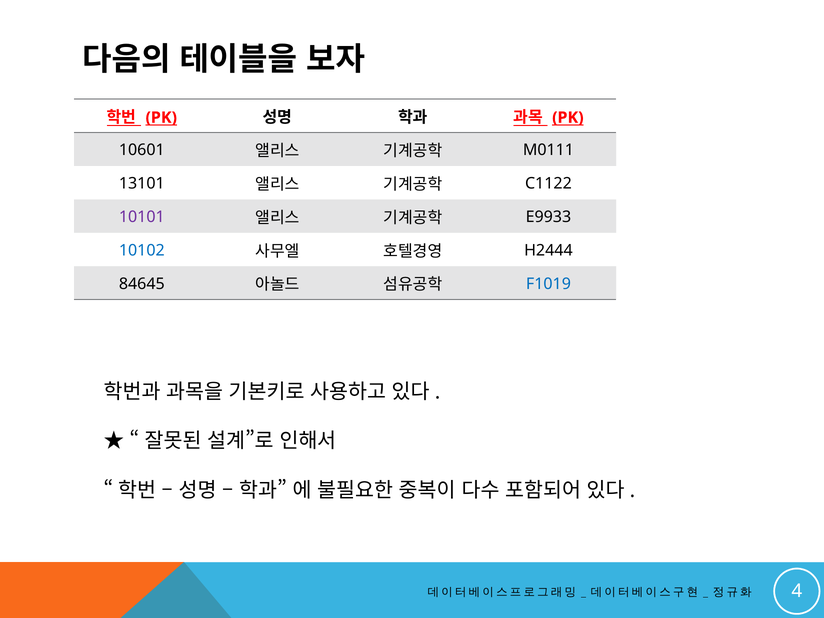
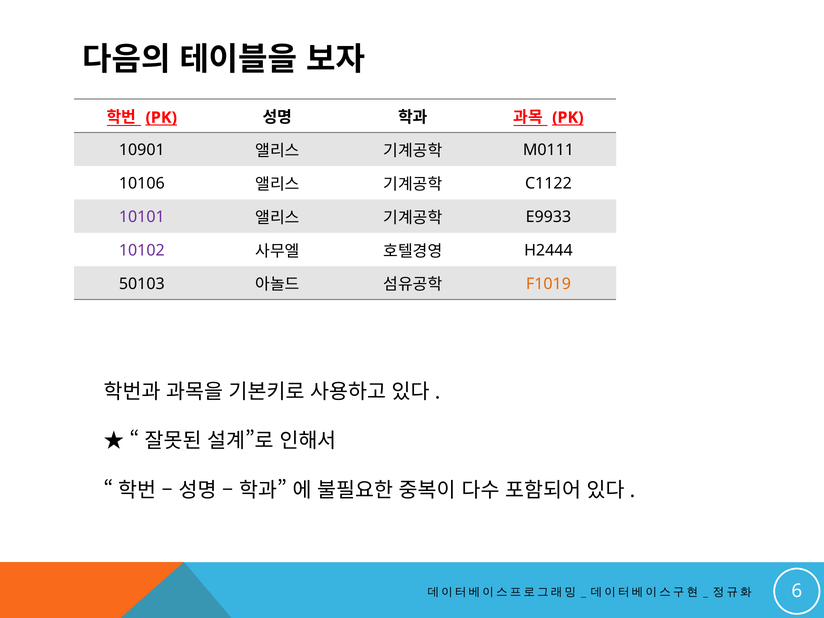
10601: 10601 -> 10901
13101: 13101 -> 10106
10102 colour: blue -> purple
84645: 84645 -> 50103
F1019 colour: blue -> orange
4: 4 -> 6
